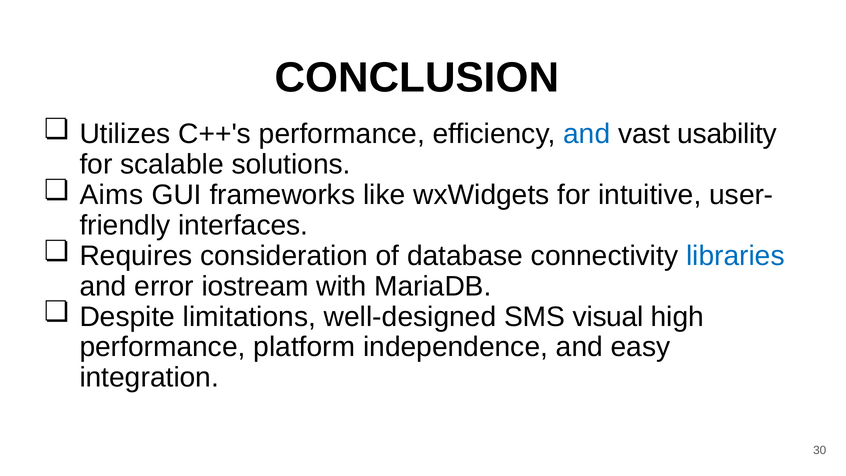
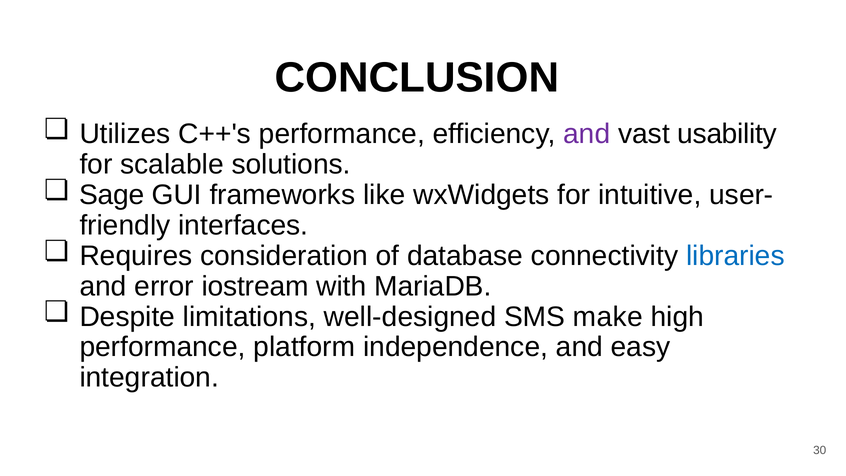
and at (587, 134) colour: blue -> purple
Aims: Aims -> Sage
visual: visual -> make
